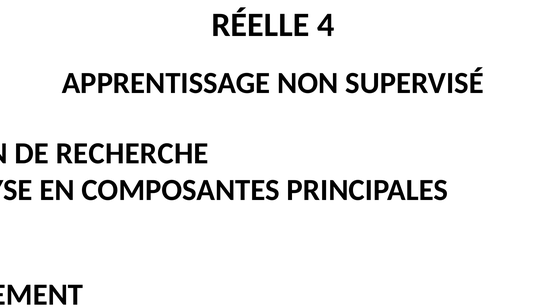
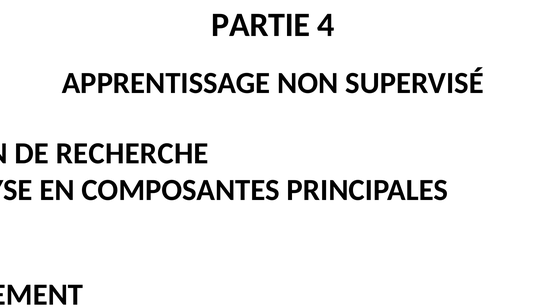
RÉELLE: RÉELLE -> PARTIE
